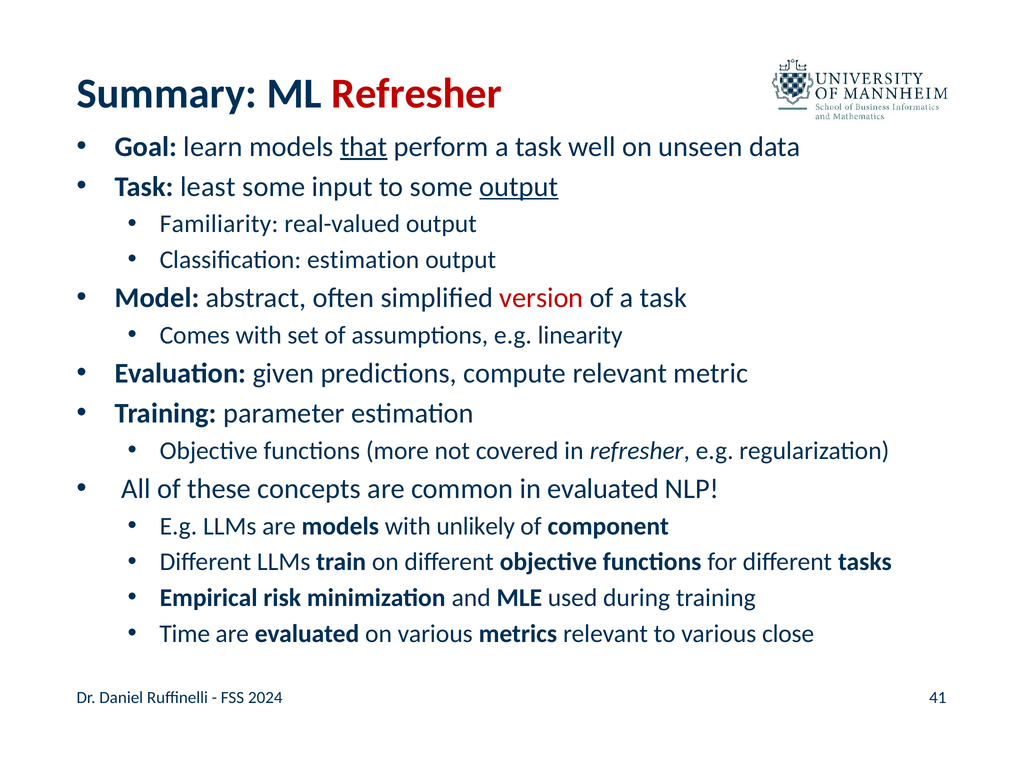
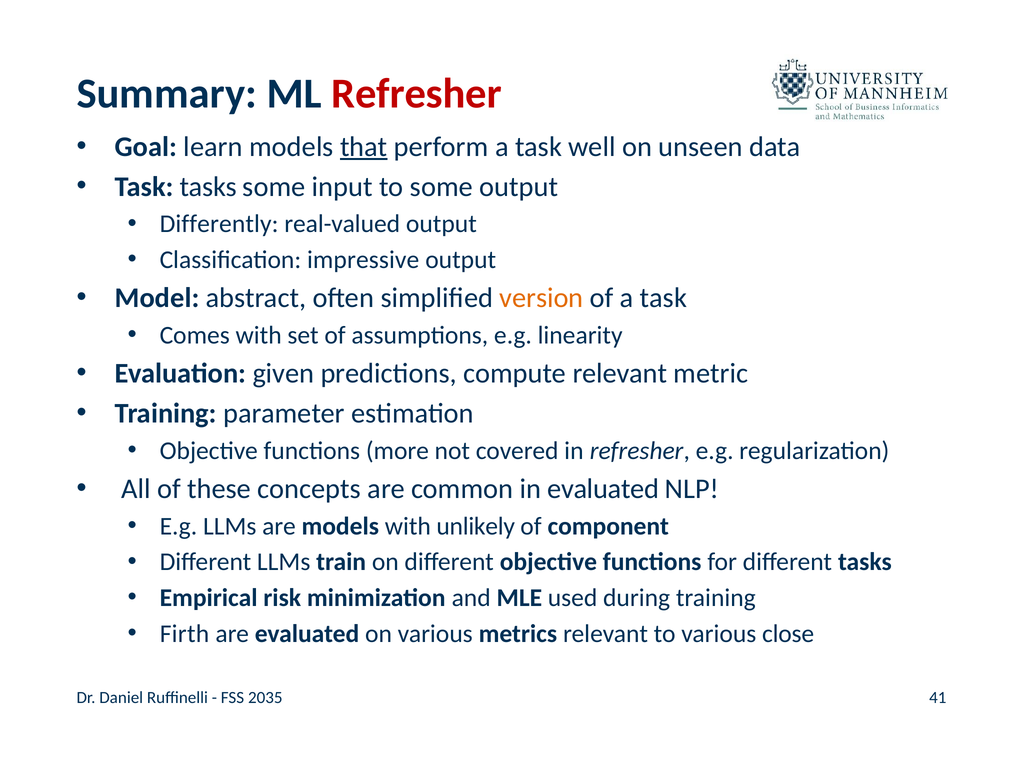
Task least: least -> tasks
output at (519, 187) underline: present -> none
Familiarity: Familiarity -> Differently
Classification estimation: estimation -> impressive
version colour: red -> orange
Time: Time -> Firth
2024: 2024 -> 2035
